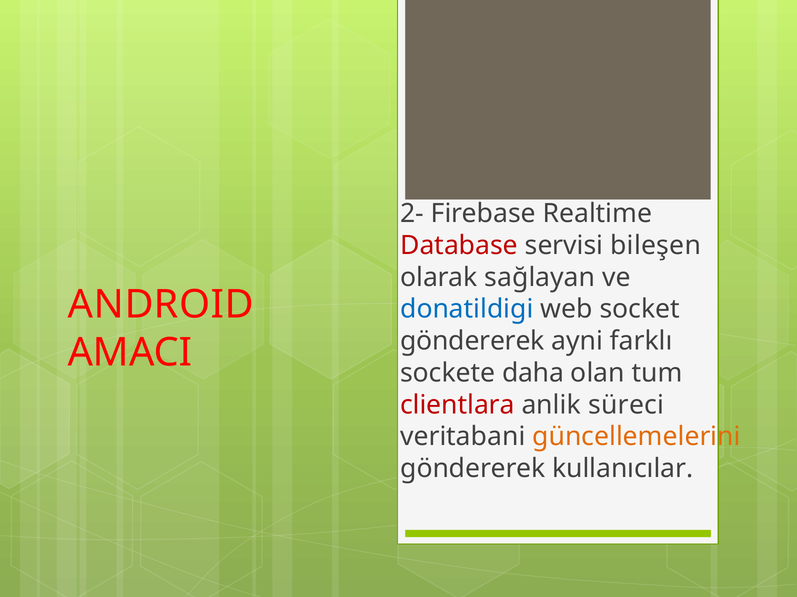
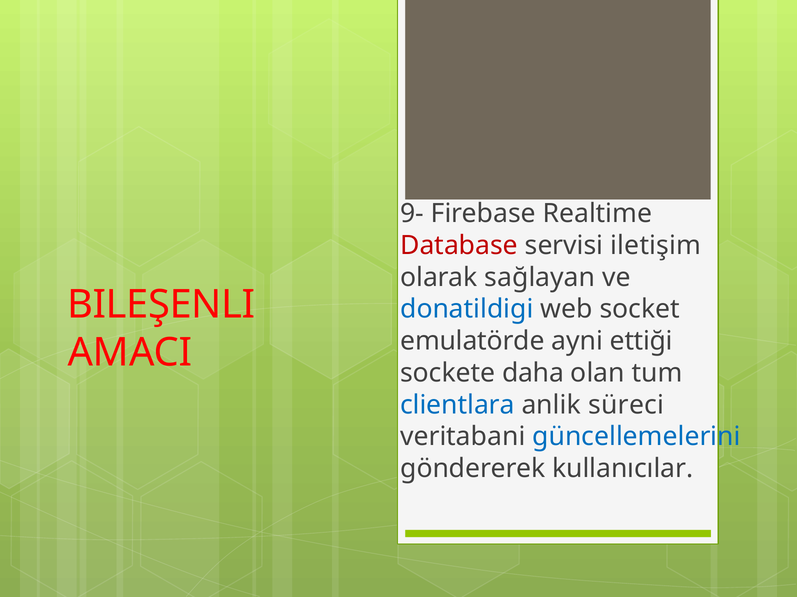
2-: 2- -> 9-
bileşen: bileşen -> iletişim
ANDROID: ANDROID -> BILEŞENLI
göndererek at (472, 342): göndererek -> emulatörde
farklı: farklı -> ettiği
clientlara colour: red -> blue
güncellemelerini colour: orange -> blue
